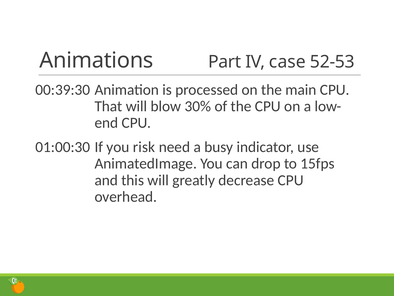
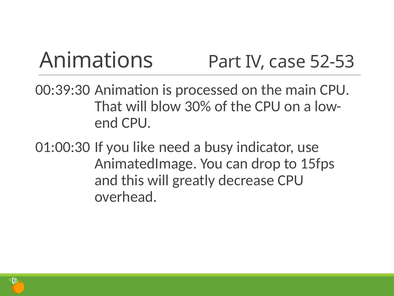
risk: risk -> like
